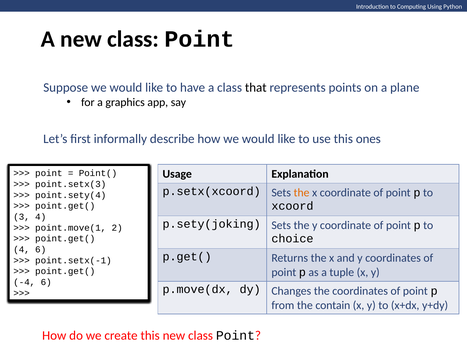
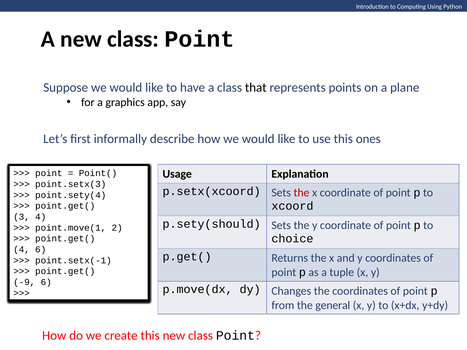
the at (302, 193) colour: orange -> red
p.sety(joking: p.sety(joking -> p.sety(should
-4: -4 -> -9
contain: contain -> general
